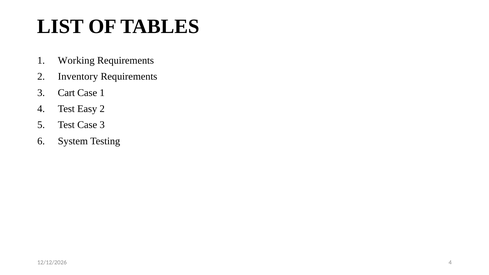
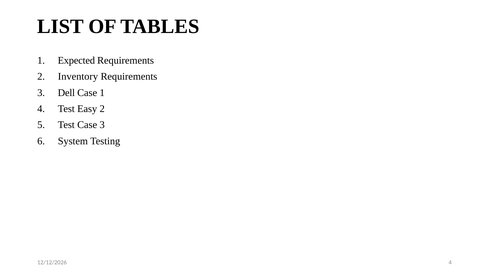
Working: Working -> Expected
Cart: Cart -> Dell
